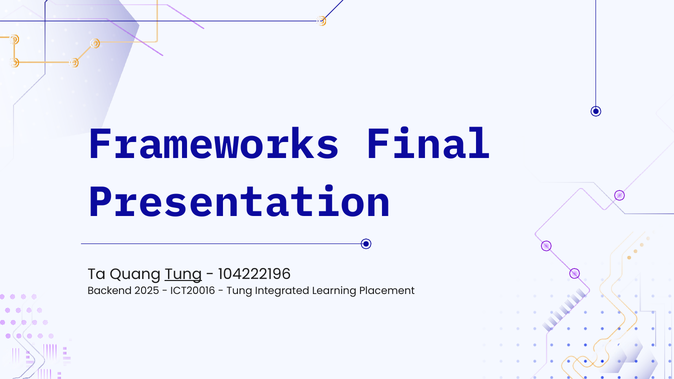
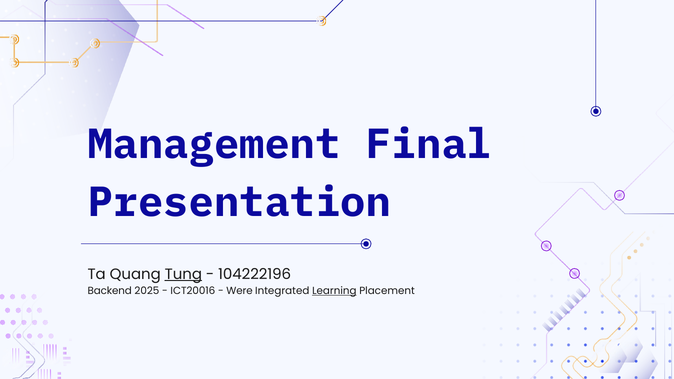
Frameworks: Frameworks -> Management
Tung at (239, 291): Tung -> Were
Learning underline: none -> present
